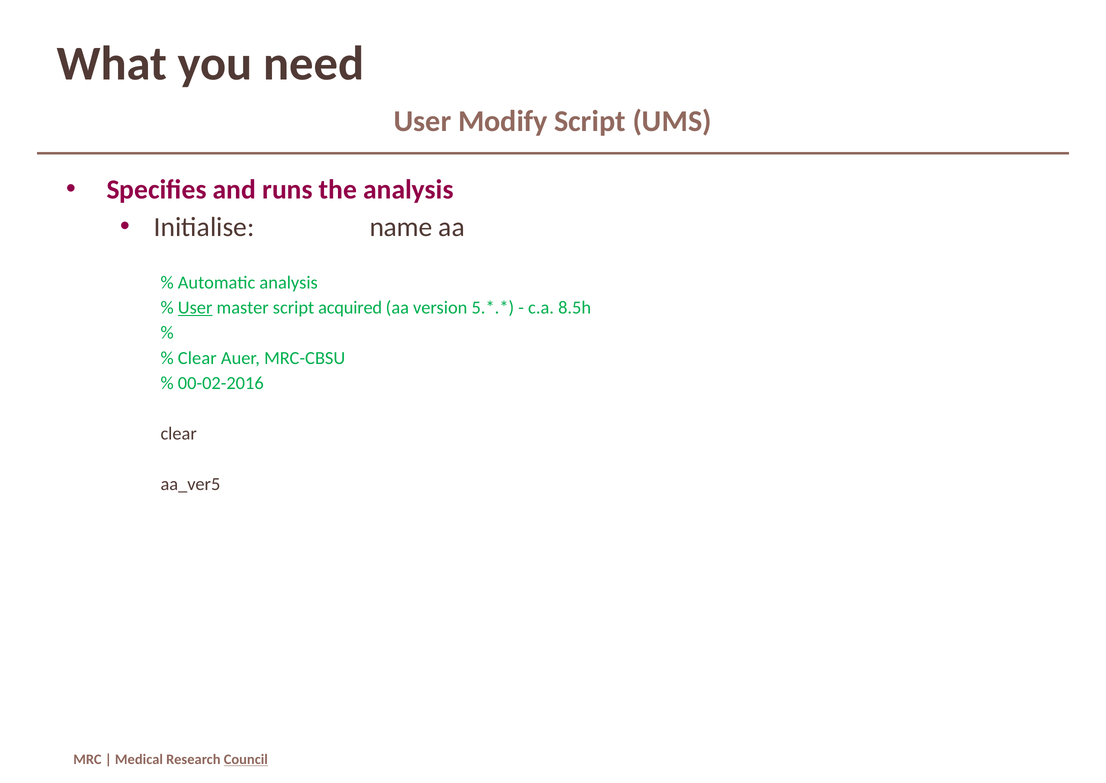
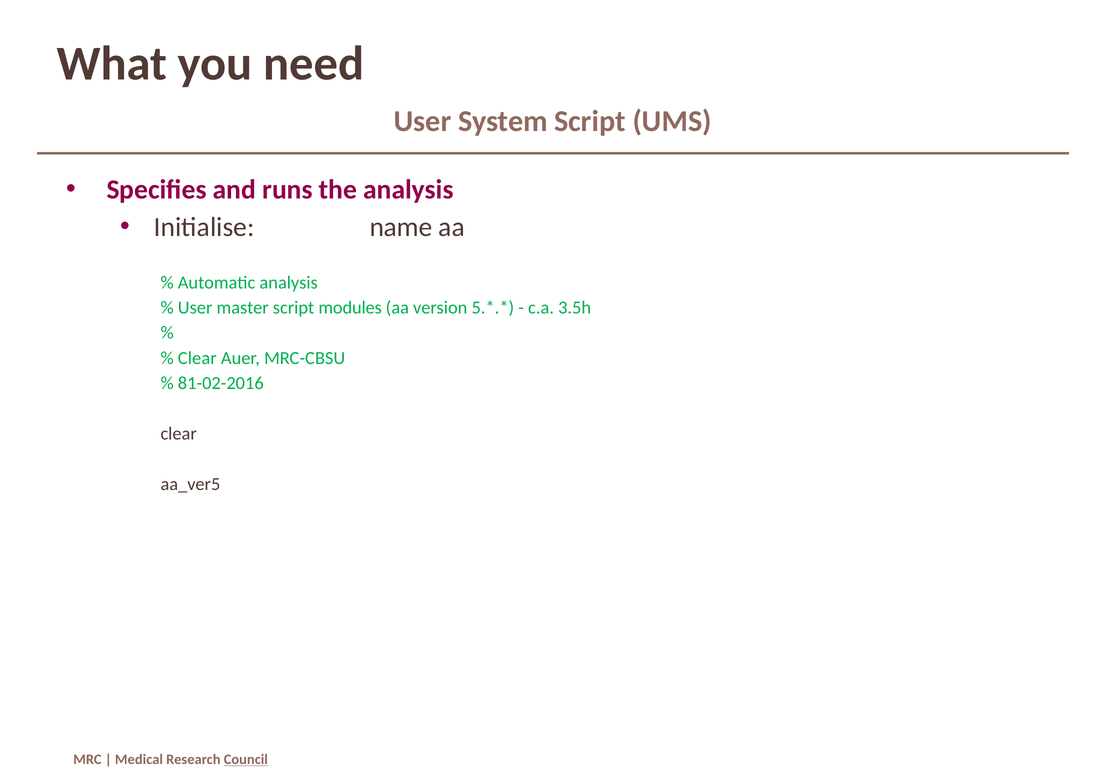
Modify: Modify -> System
User at (195, 308) underline: present -> none
acquired: acquired -> modules
8.5h: 8.5h -> 3.5h
00-02-2016: 00-02-2016 -> 81-02-2016
